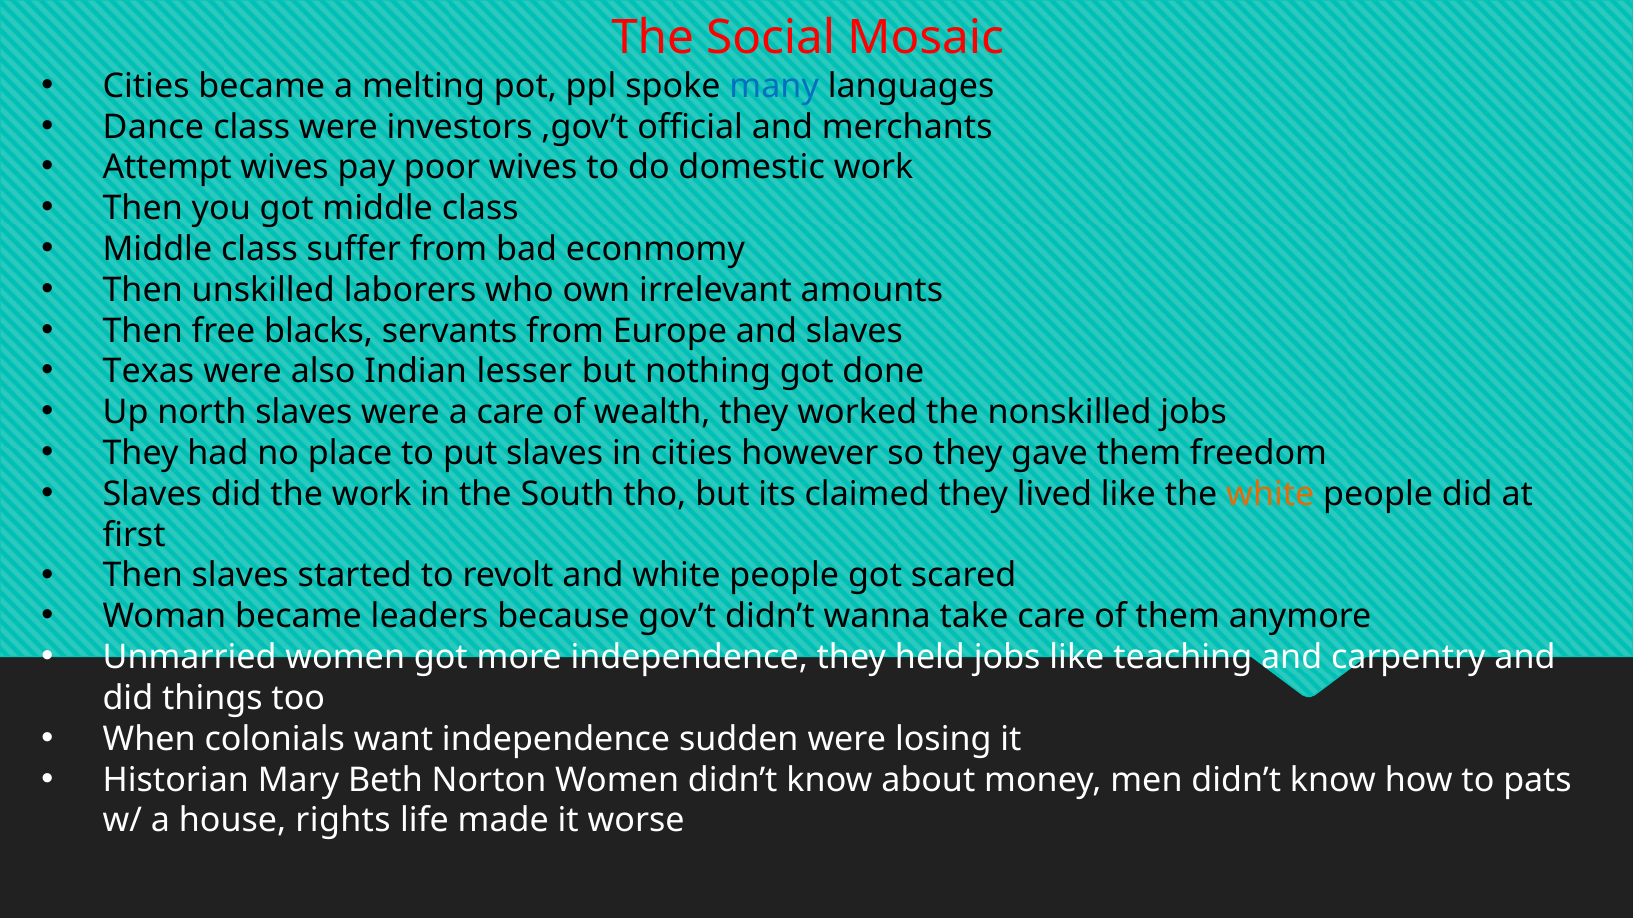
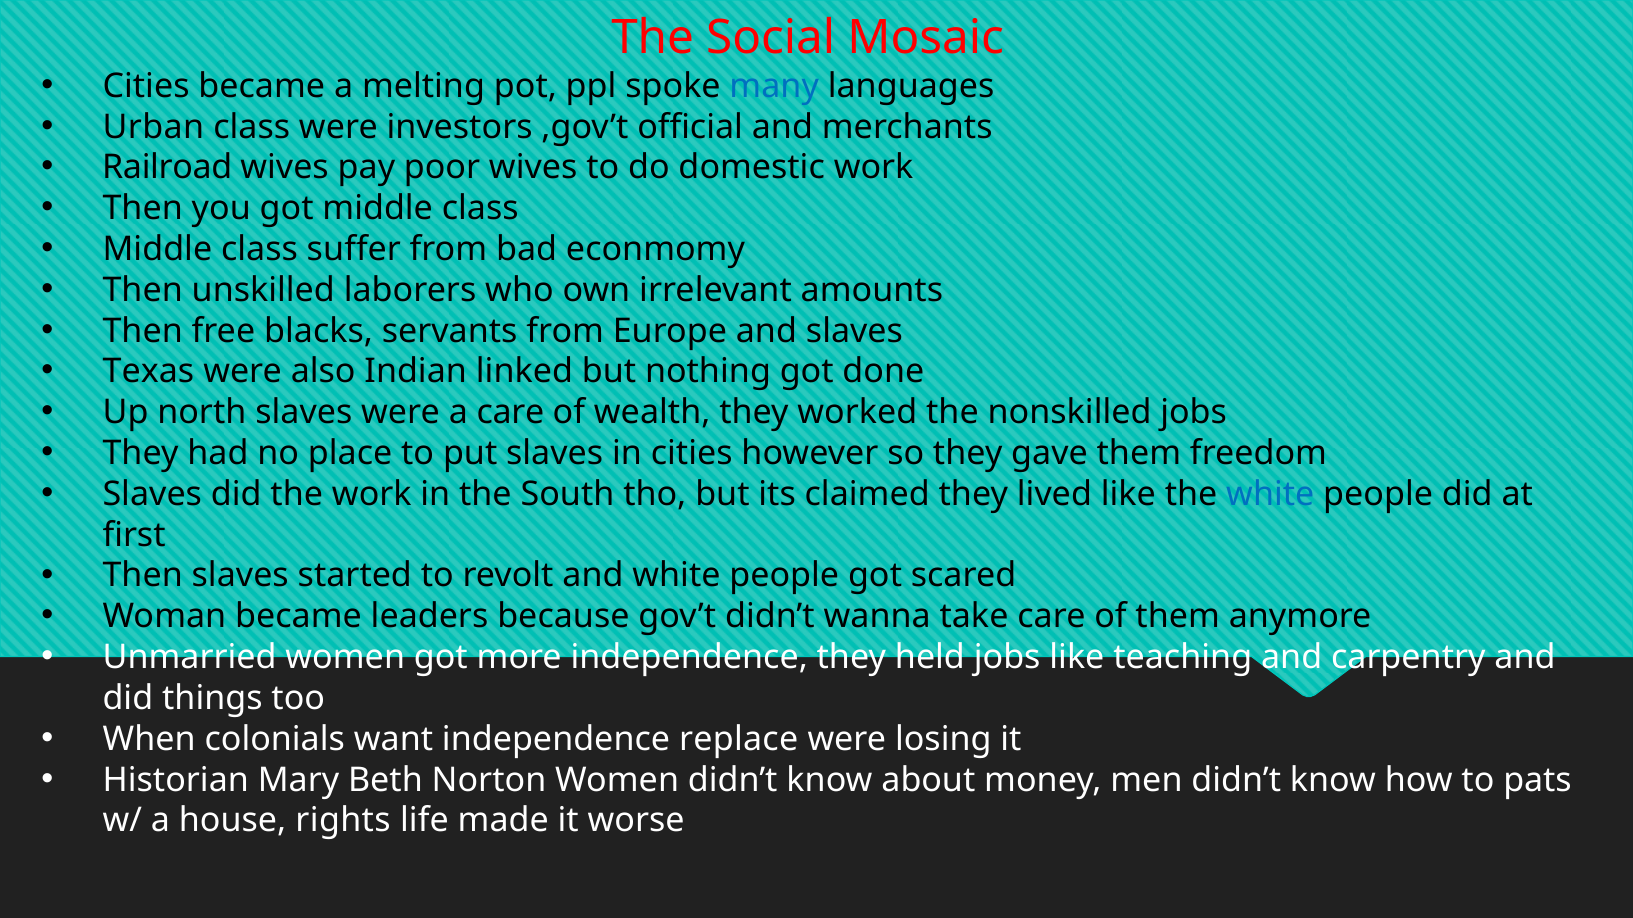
Dance: Dance -> Urban
Attempt: Attempt -> Railroad
lesser: lesser -> linked
white at (1270, 494) colour: orange -> blue
sudden: sudden -> replace
